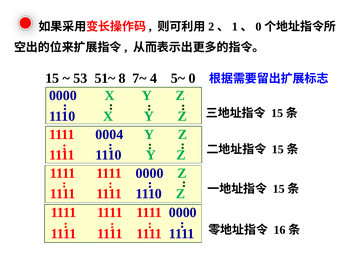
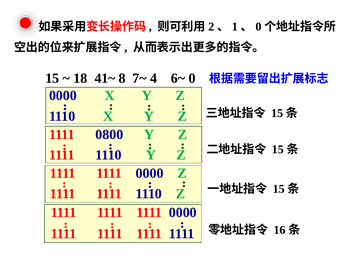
53: 53 -> 18
51~: 51~ -> 41~
5~: 5~ -> 6~
0004: 0004 -> 0800
